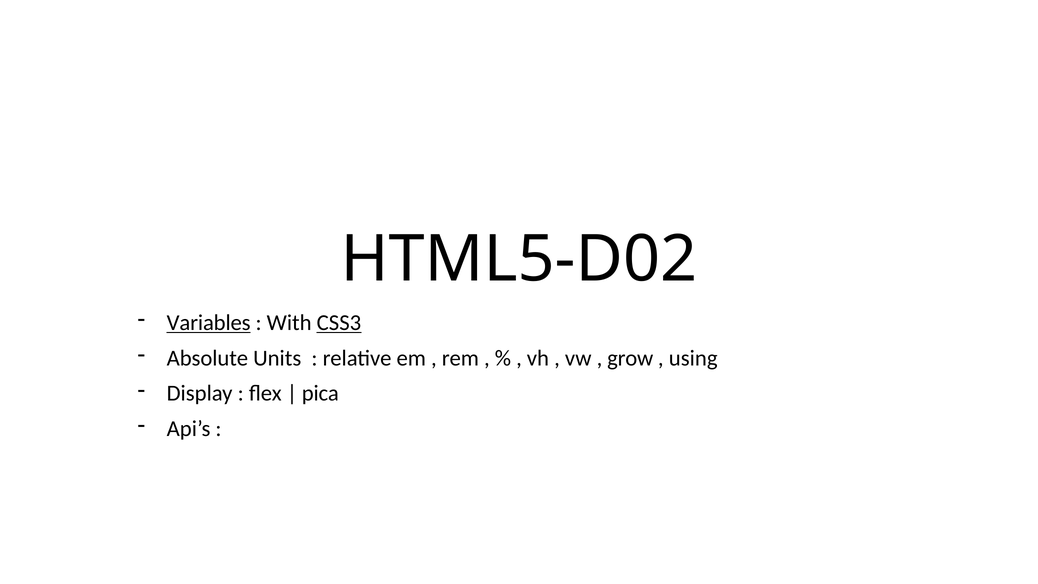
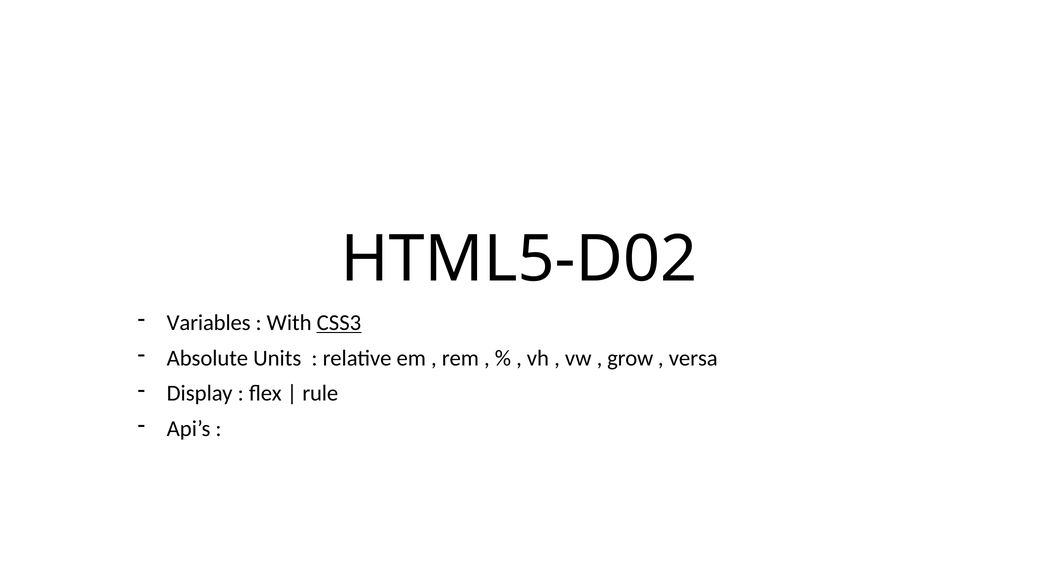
Variables underline: present -> none
using: using -> versa
pica: pica -> rule
